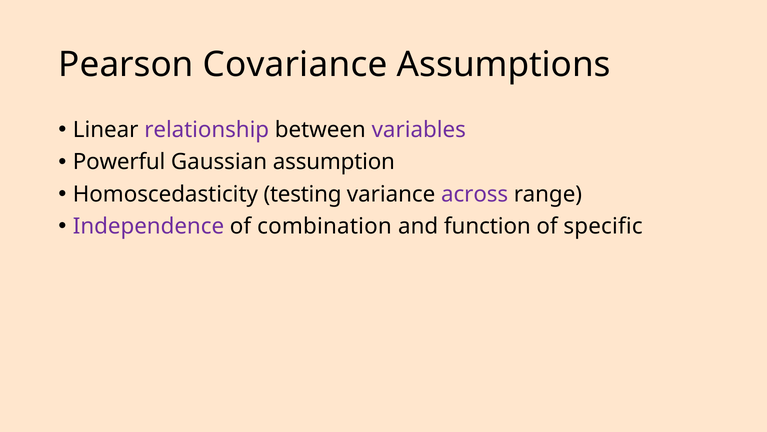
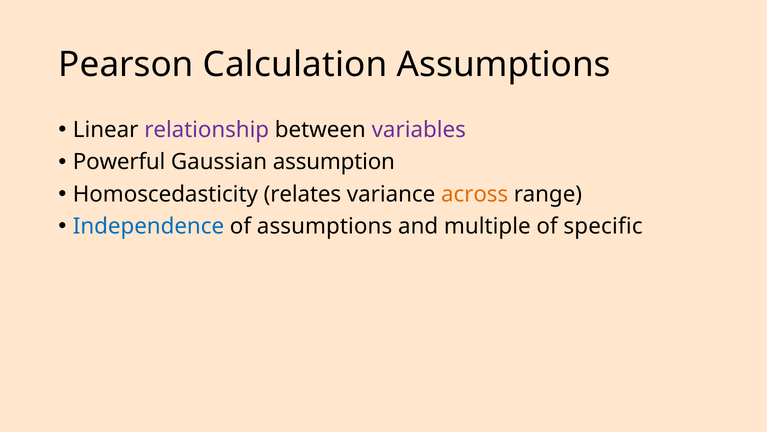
Covariance: Covariance -> Calculation
testing: testing -> relates
across colour: purple -> orange
Independence colour: purple -> blue
of combination: combination -> assumptions
function: function -> multiple
